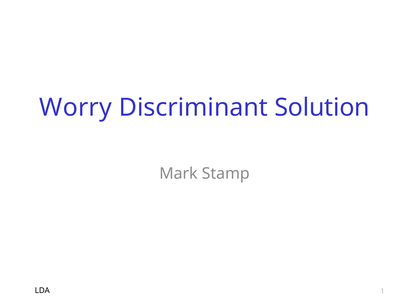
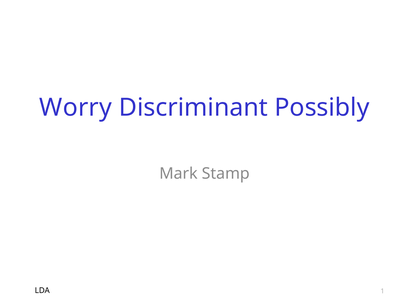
Solution: Solution -> Possibly
